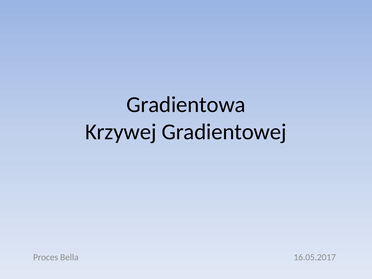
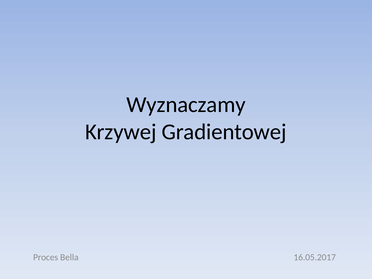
Gradientowa: Gradientowa -> Wyznaczamy
